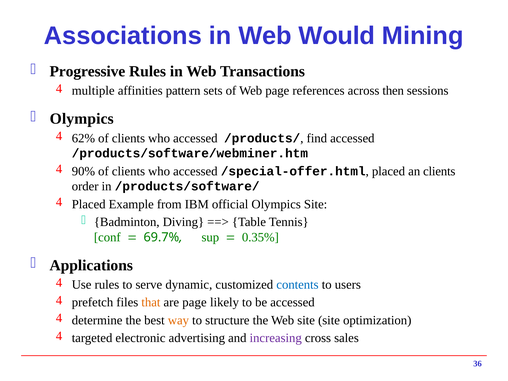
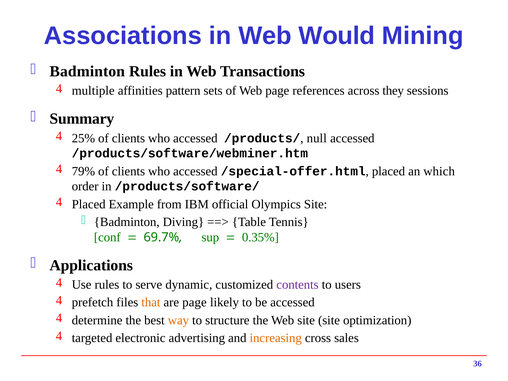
Progressive at (87, 71): Progressive -> Badminton
then: then -> they
Olympics at (82, 119): Olympics -> Summary
62%: 62% -> 25%
find: find -> null
90%: 90% -> 79%
an clients: clients -> which
contents colour: blue -> purple
increasing colour: purple -> orange
